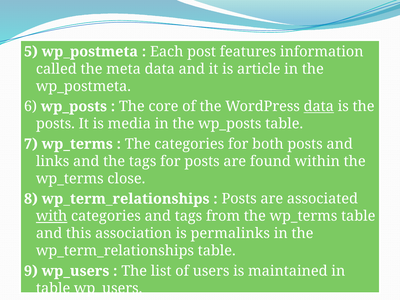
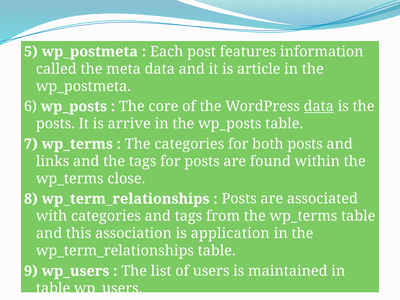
media: media -> arrive
with underline: present -> none
permalinks: permalinks -> application
